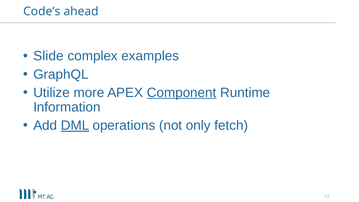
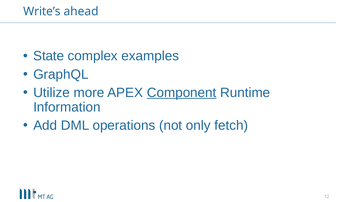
Code’s: Code’s -> Write’s
Slide: Slide -> State
DML underline: present -> none
